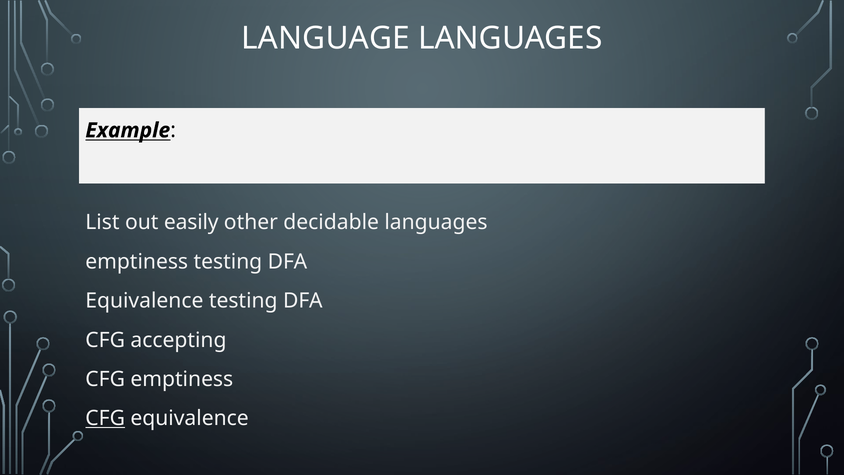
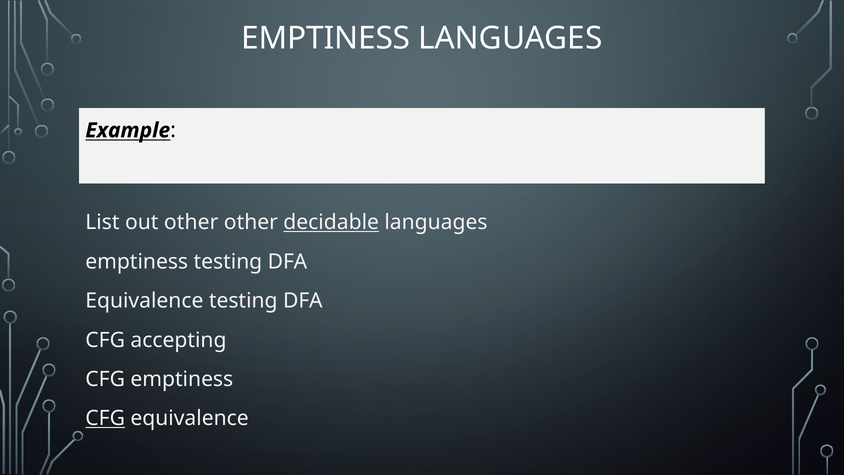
LANGUAGE at (326, 38): LANGUAGE -> EMPTINESS
out easily: easily -> other
decidable underline: none -> present
